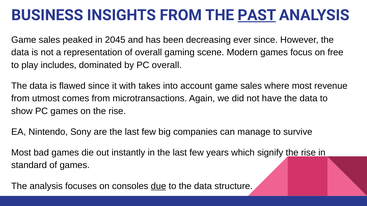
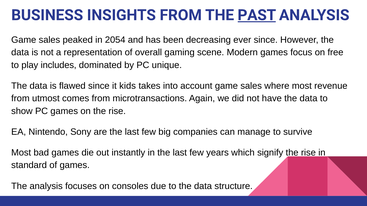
2045: 2045 -> 2054
PC overall: overall -> unique
with: with -> kids
due underline: present -> none
